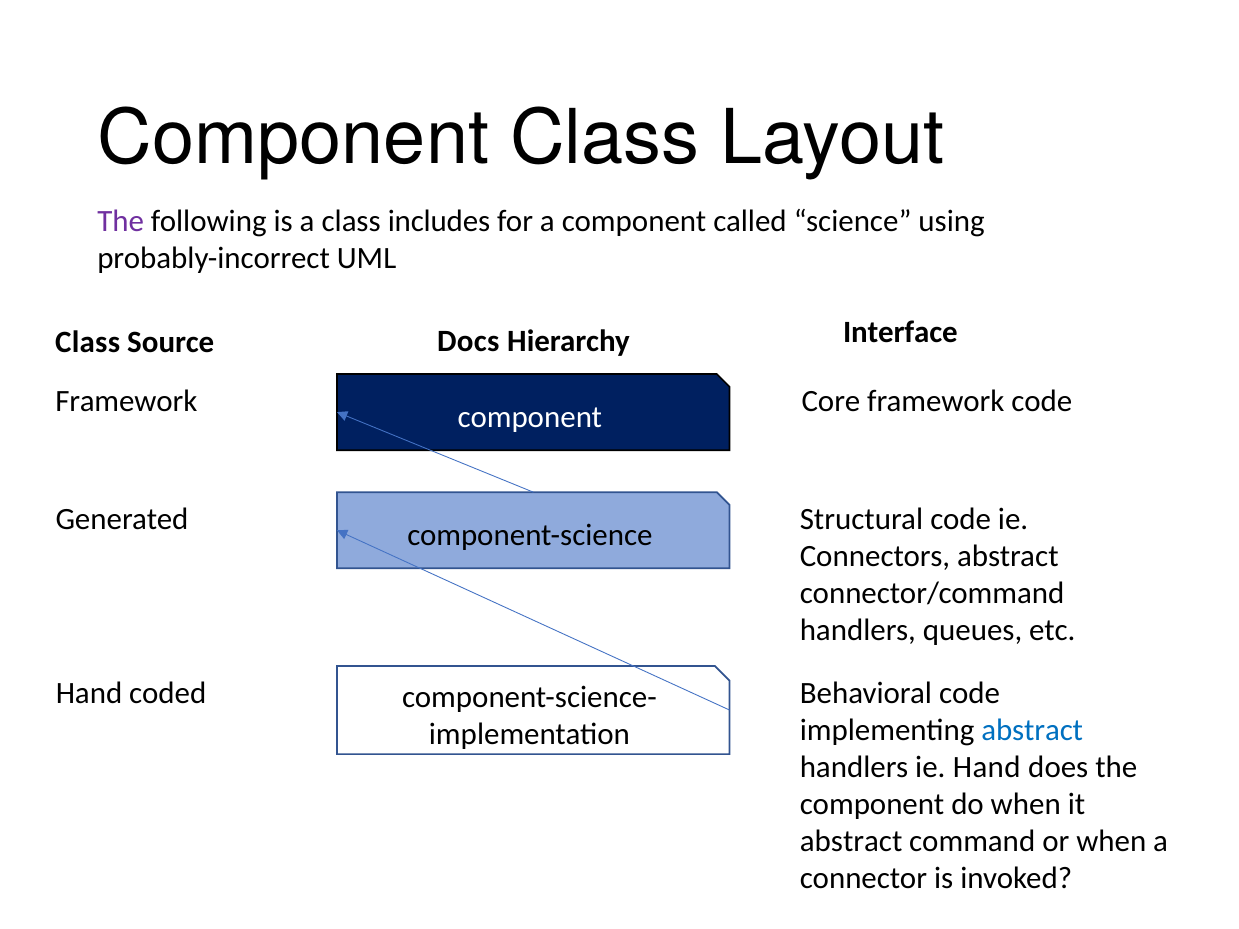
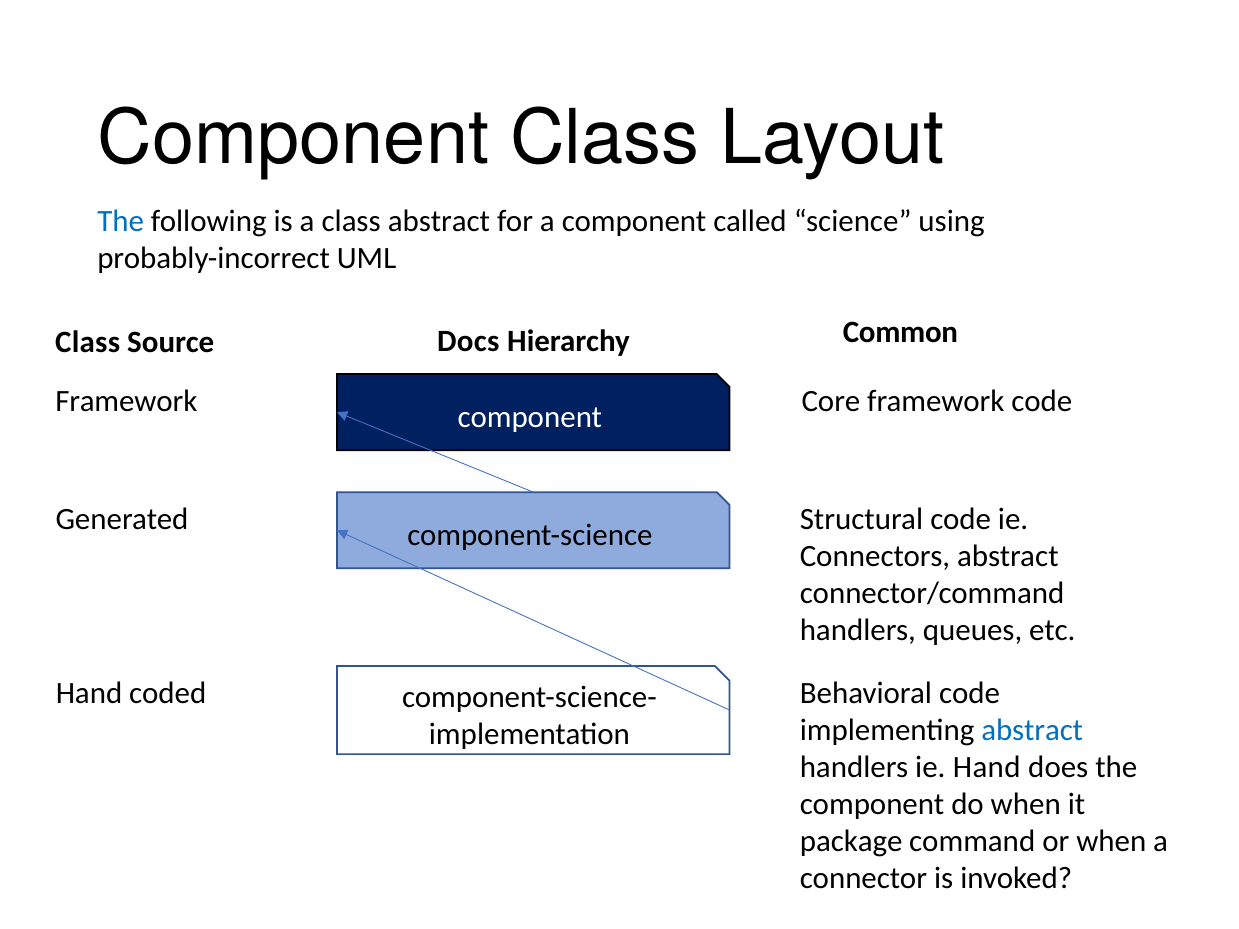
The at (121, 221) colour: purple -> blue
class includes: includes -> abstract
Interface: Interface -> Common
abstract at (851, 842): abstract -> package
